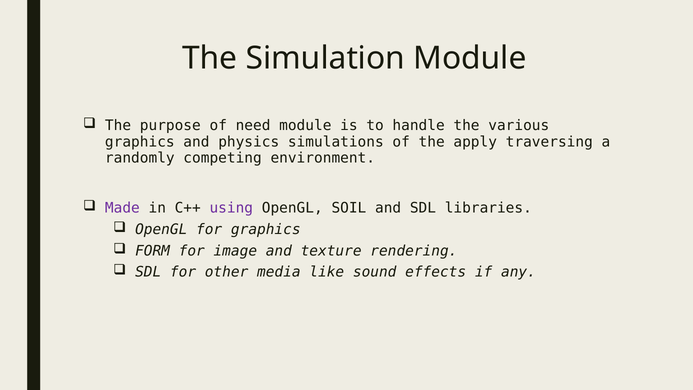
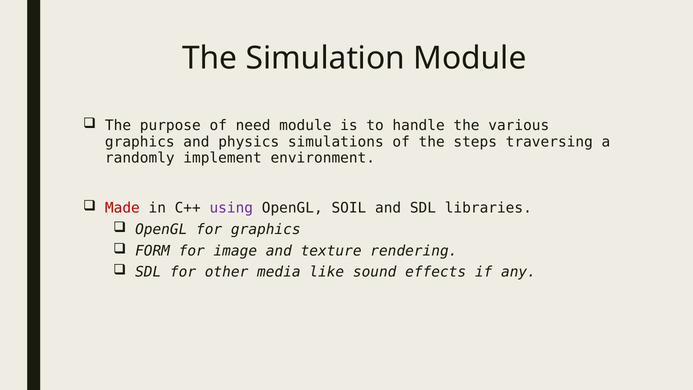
apply: apply -> steps
competing: competing -> implement
Made colour: purple -> red
